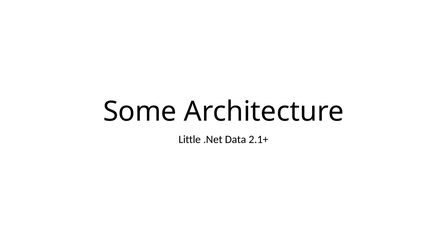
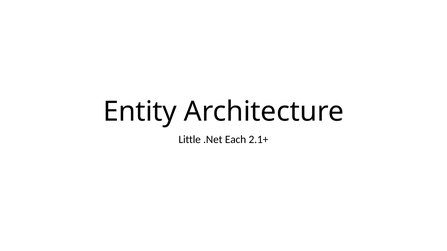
Some: Some -> Entity
Data: Data -> Each
